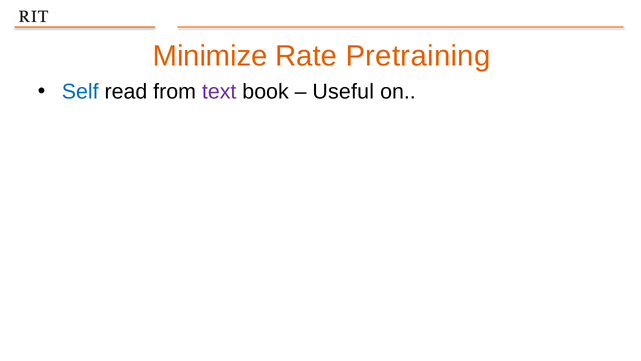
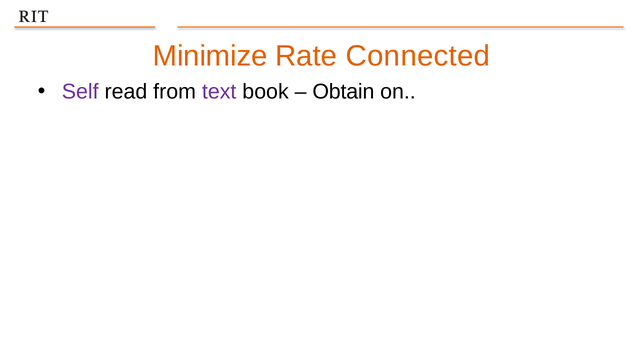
Pretraining: Pretraining -> Connected
Self colour: blue -> purple
Useful: Useful -> Obtain
